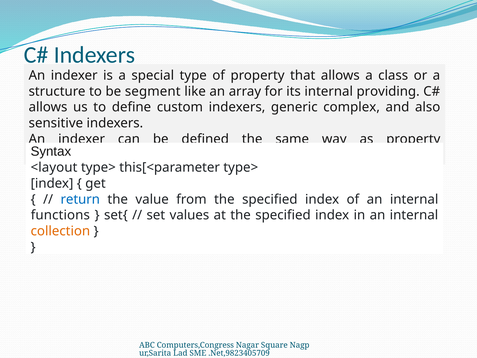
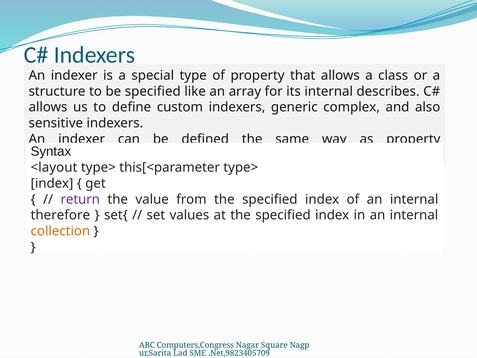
be segment: segment -> specified
providing: providing -> describes
return colour: blue -> purple
functions: functions -> therefore
